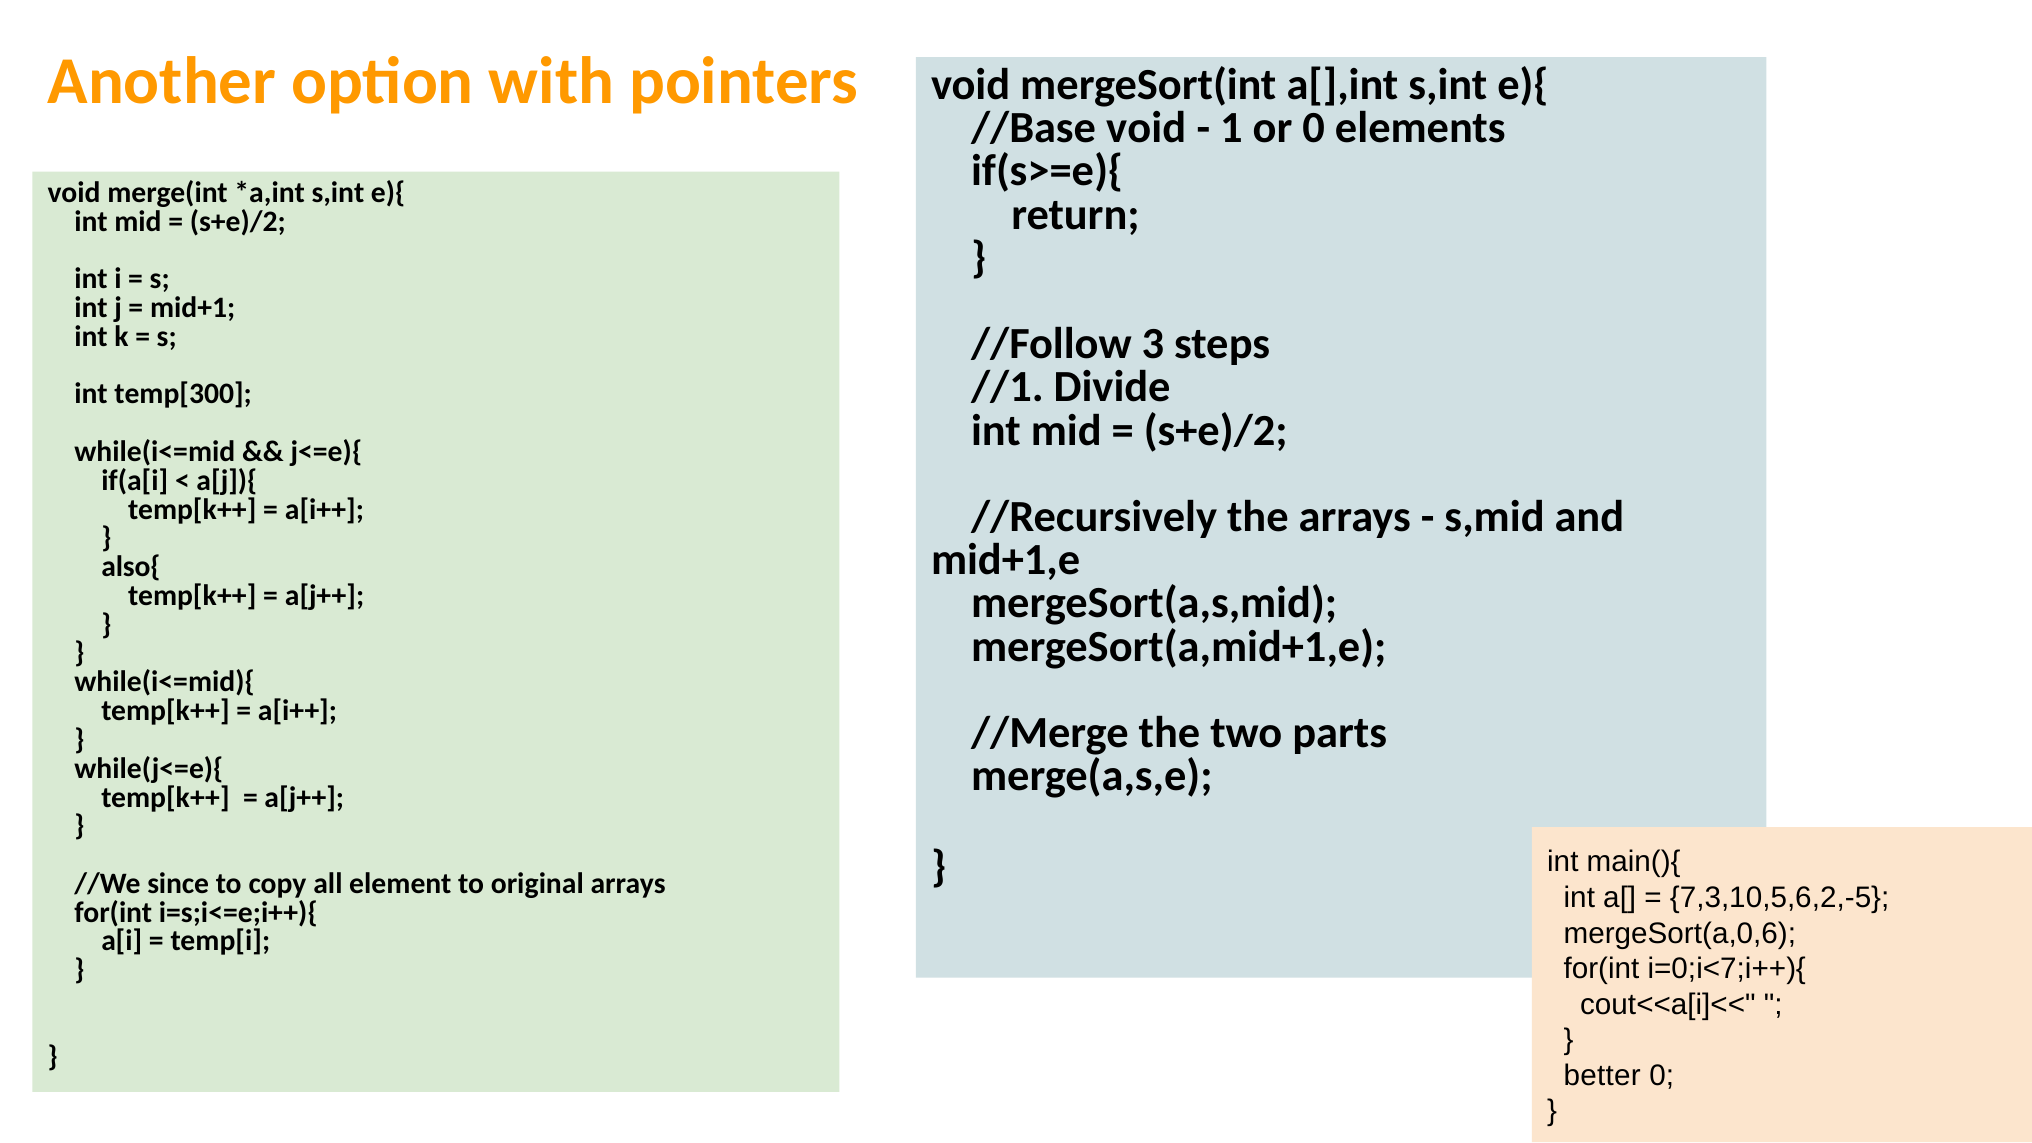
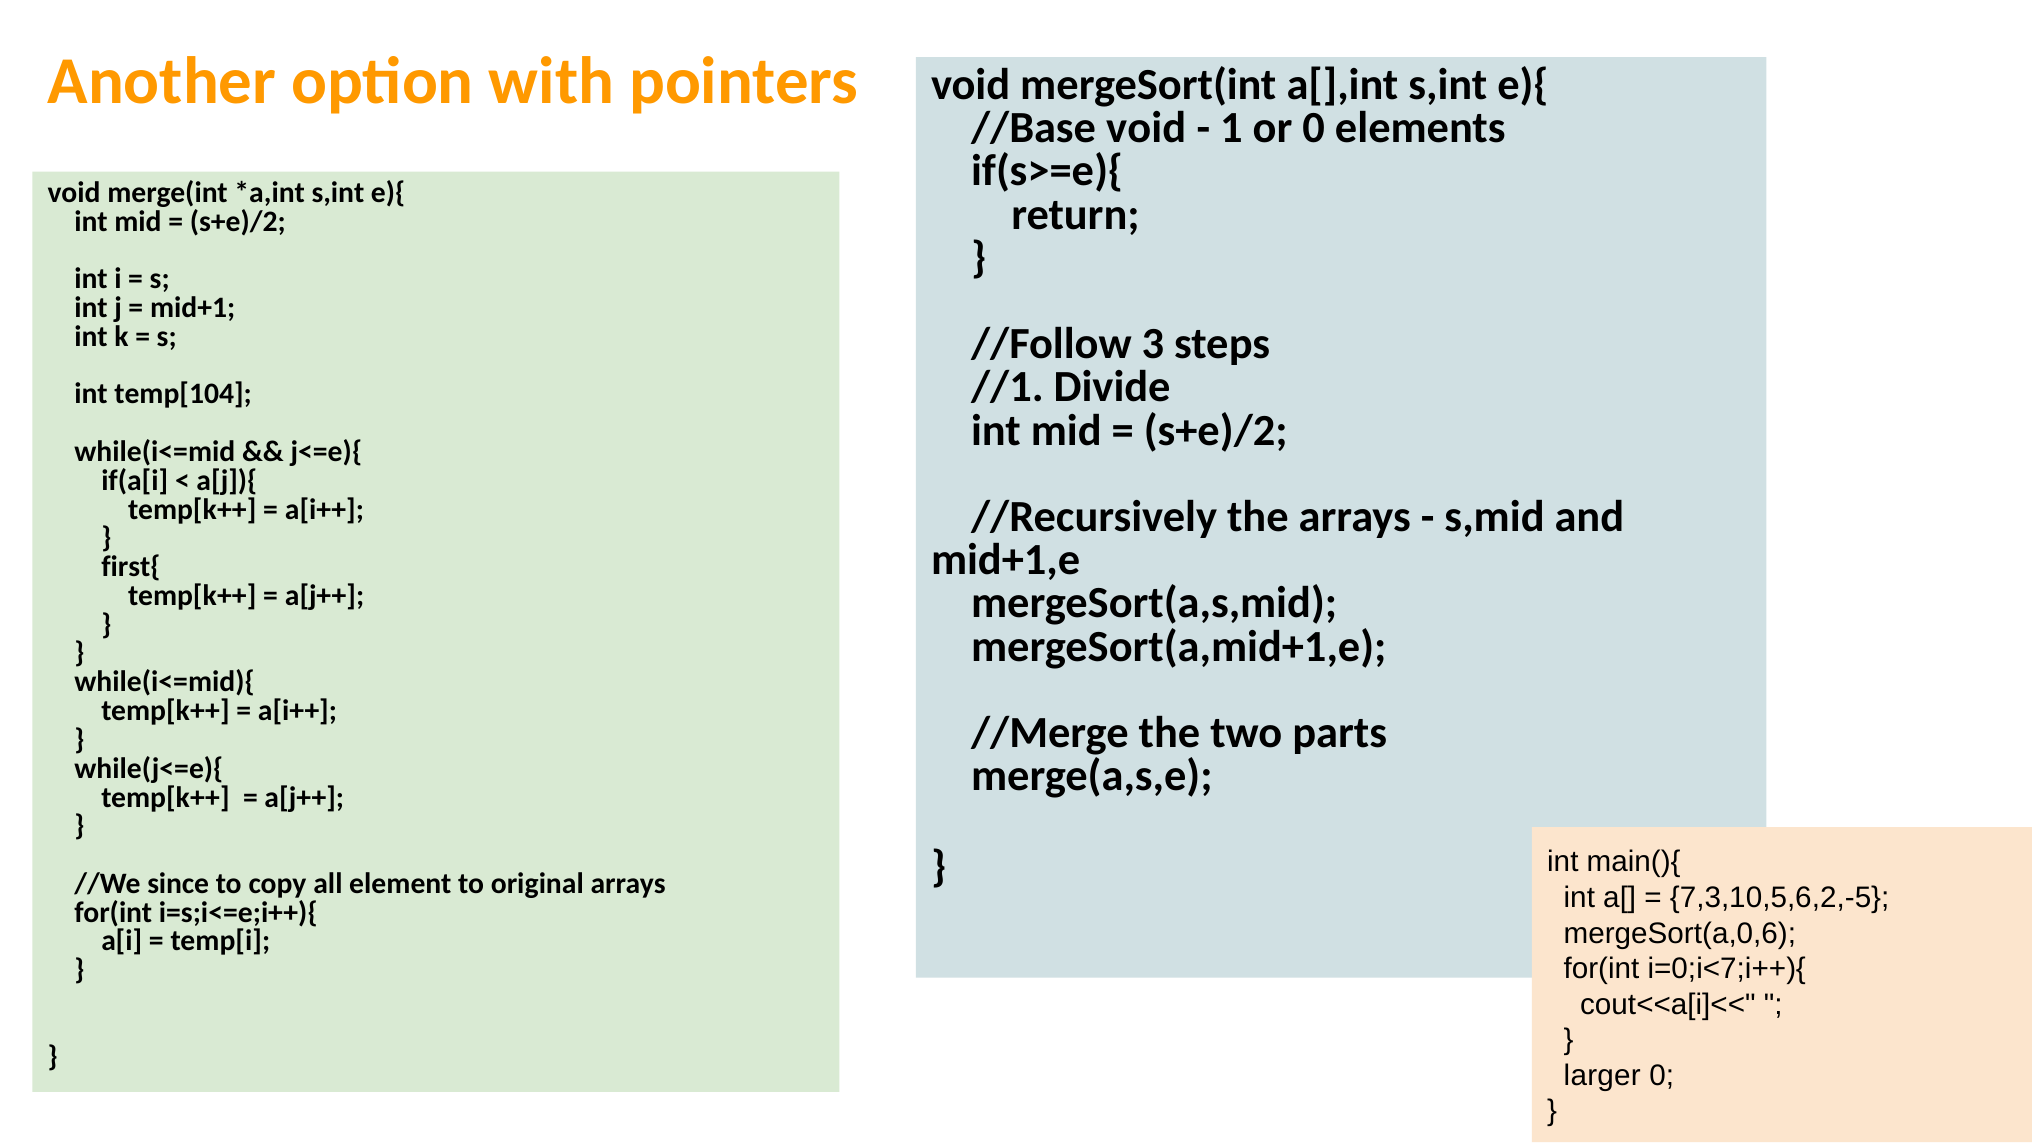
temp[300: temp[300 -> temp[104
also{: also{ -> first{
better: better -> larger
